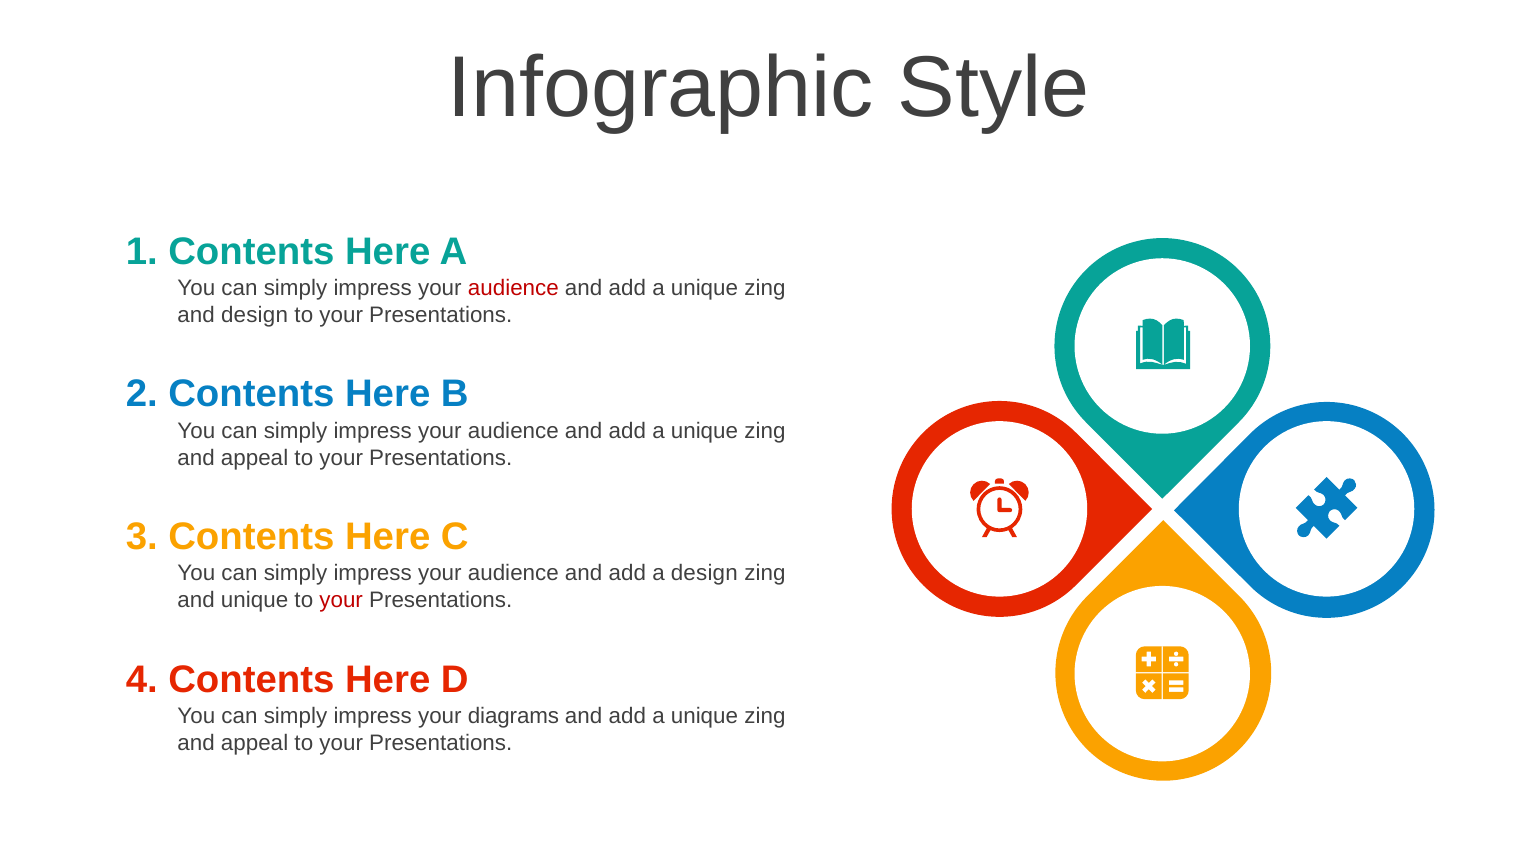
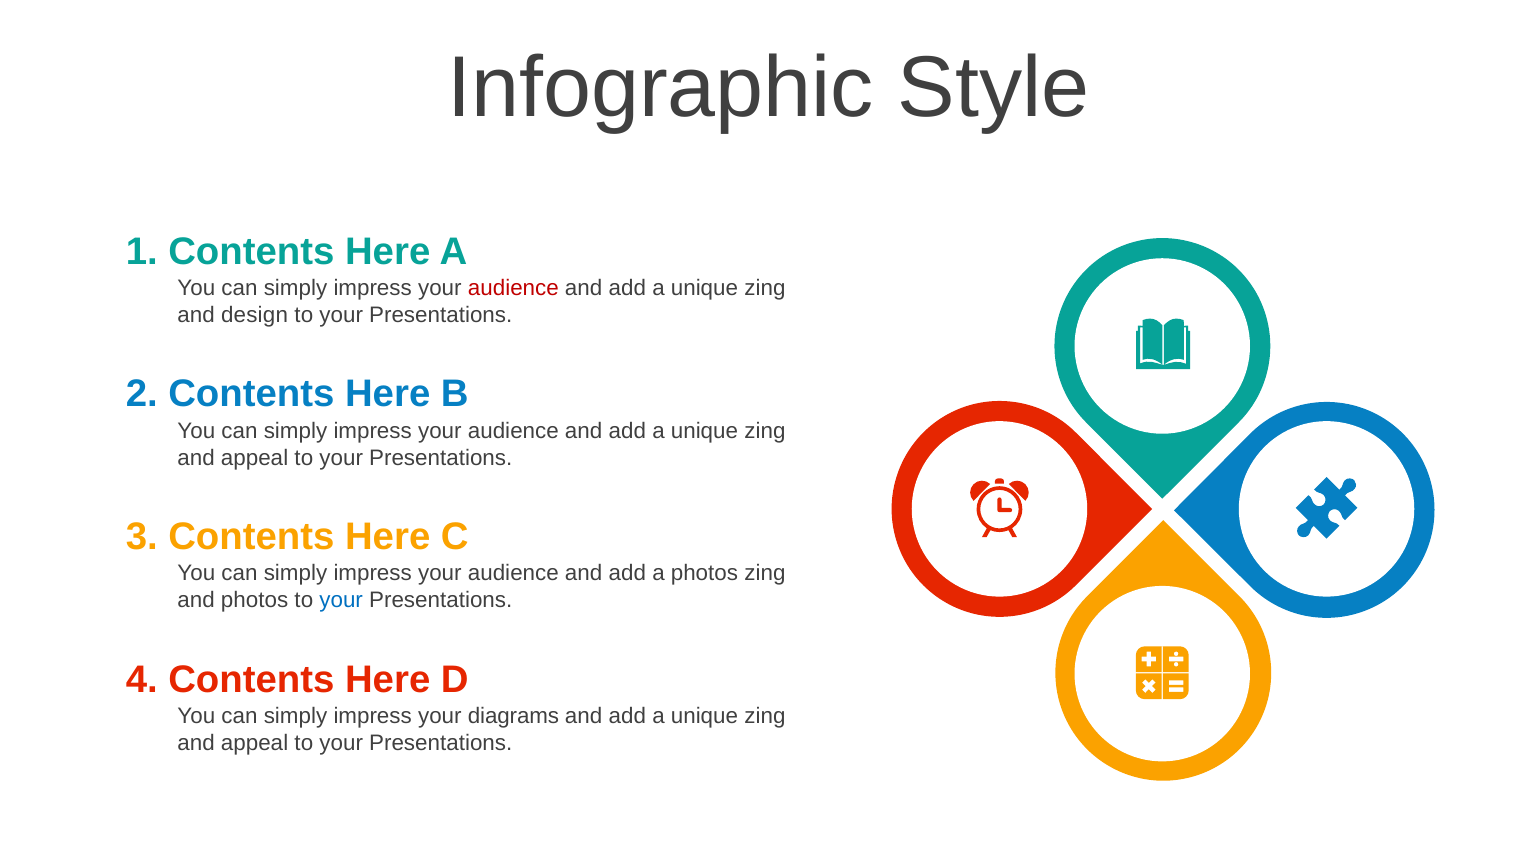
a design: design -> photos
and unique: unique -> photos
your at (341, 600) colour: red -> blue
